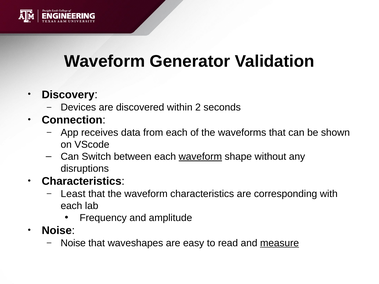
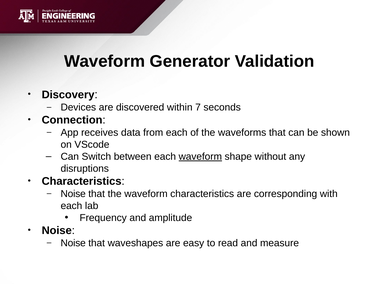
2: 2 -> 7
Least at (73, 194): Least -> Noise
measure underline: present -> none
